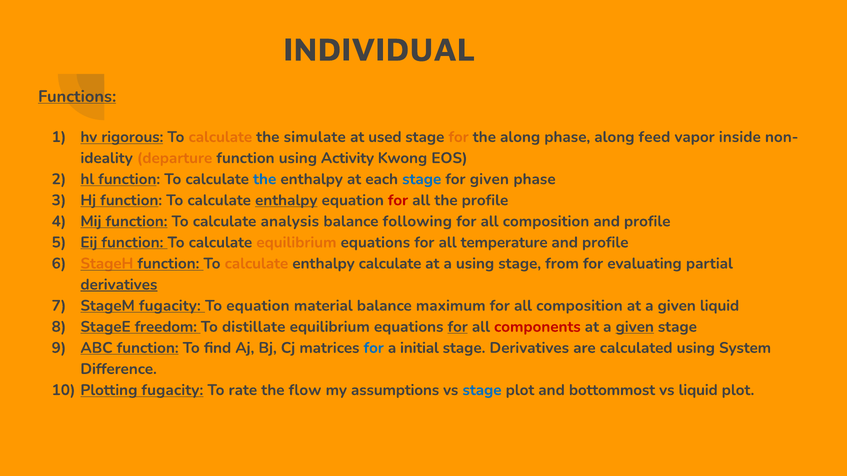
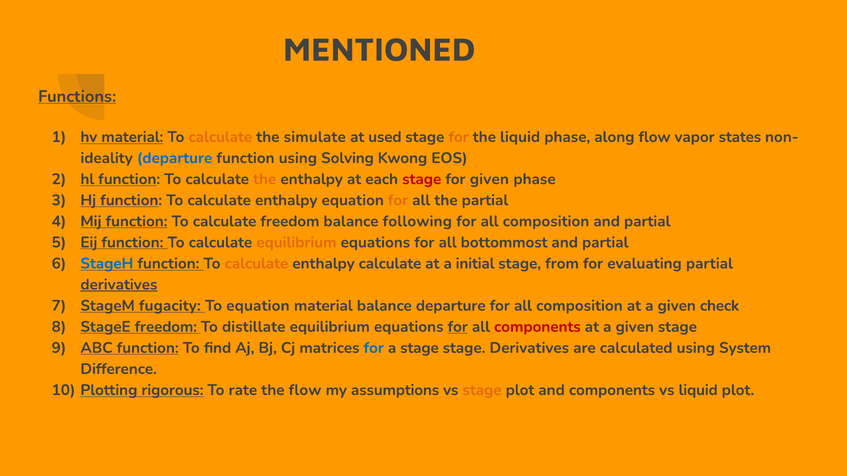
INDIVIDUAL: INDIVIDUAL -> MENTIONED
hv rigorous: rigorous -> material
the along: along -> liquid
along feed: feed -> flow
inside: inside -> states
departure at (175, 158) colour: orange -> blue
Activity: Activity -> Solving
the at (265, 179) colour: blue -> orange
stage at (422, 179) colour: blue -> red
enthalpy at (286, 200) underline: present -> none
for at (398, 200) colour: red -> orange
the profile: profile -> partial
calculate analysis: analysis -> freedom
profile at (647, 221): profile -> partial
temperature: temperature -> bottommost
profile at (605, 243): profile -> partial
StageH colour: orange -> blue
a using: using -> initial
balance maximum: maximum -> departure
given liquid: liquid -> check
given at (635, 327) underline: present -> none
a initial: initial -> stage
Plotting fugacity: fugacity -> rigorous
stage at (482, 390) colour: blue -> orange
and bottommost: bottommost -> components
